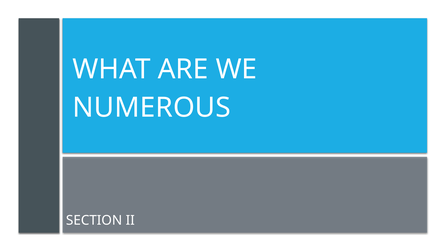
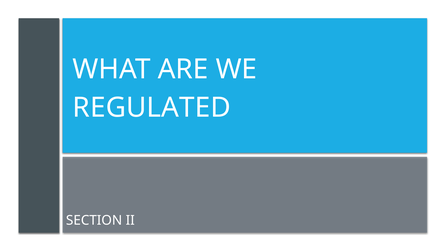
NUMEROUS: NUMEROUS -> REGULATED
